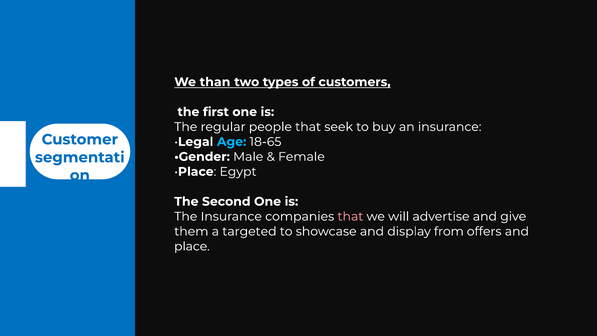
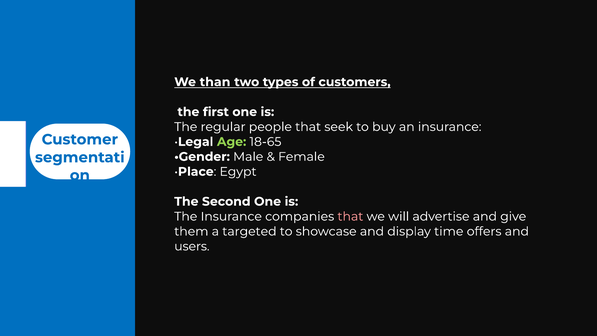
Age colour: light blue -> light green
from: from -> time
place at (192, 246): place -> users
